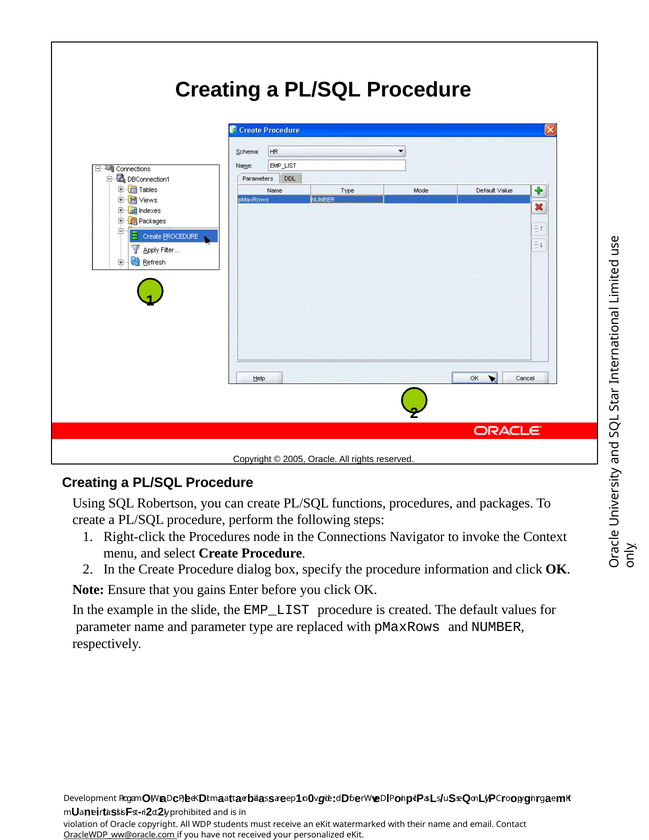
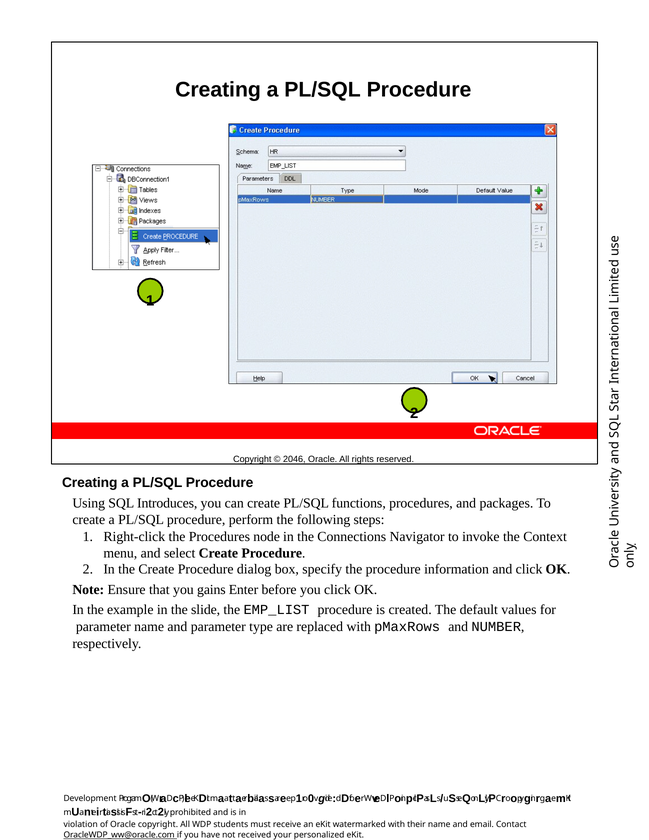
2005: 2005 -> 2046
Robertson: Robertson -> Introduces
